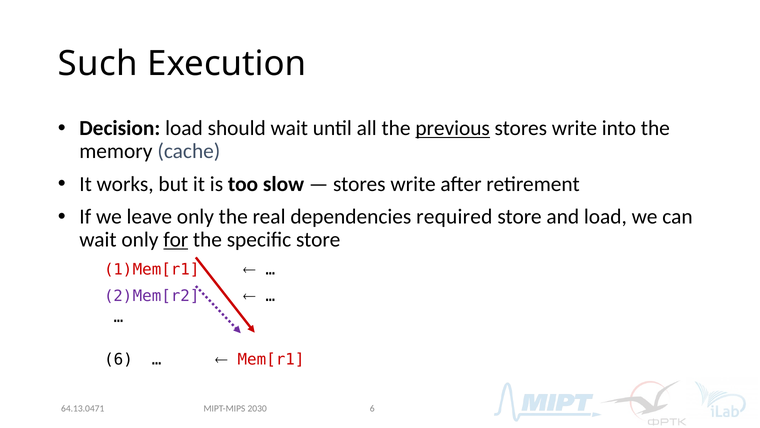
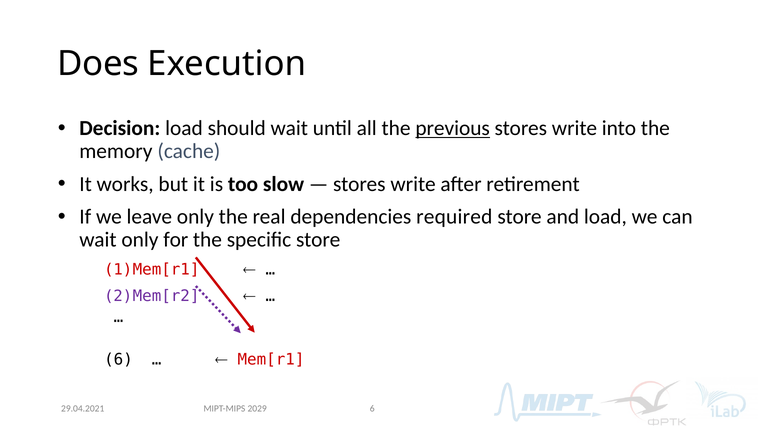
Such: Such -> Does
for underline: present -> none
64.13.0471: 64.13.0471 -> 29.04.2021
2030: 2030 -> 2029
